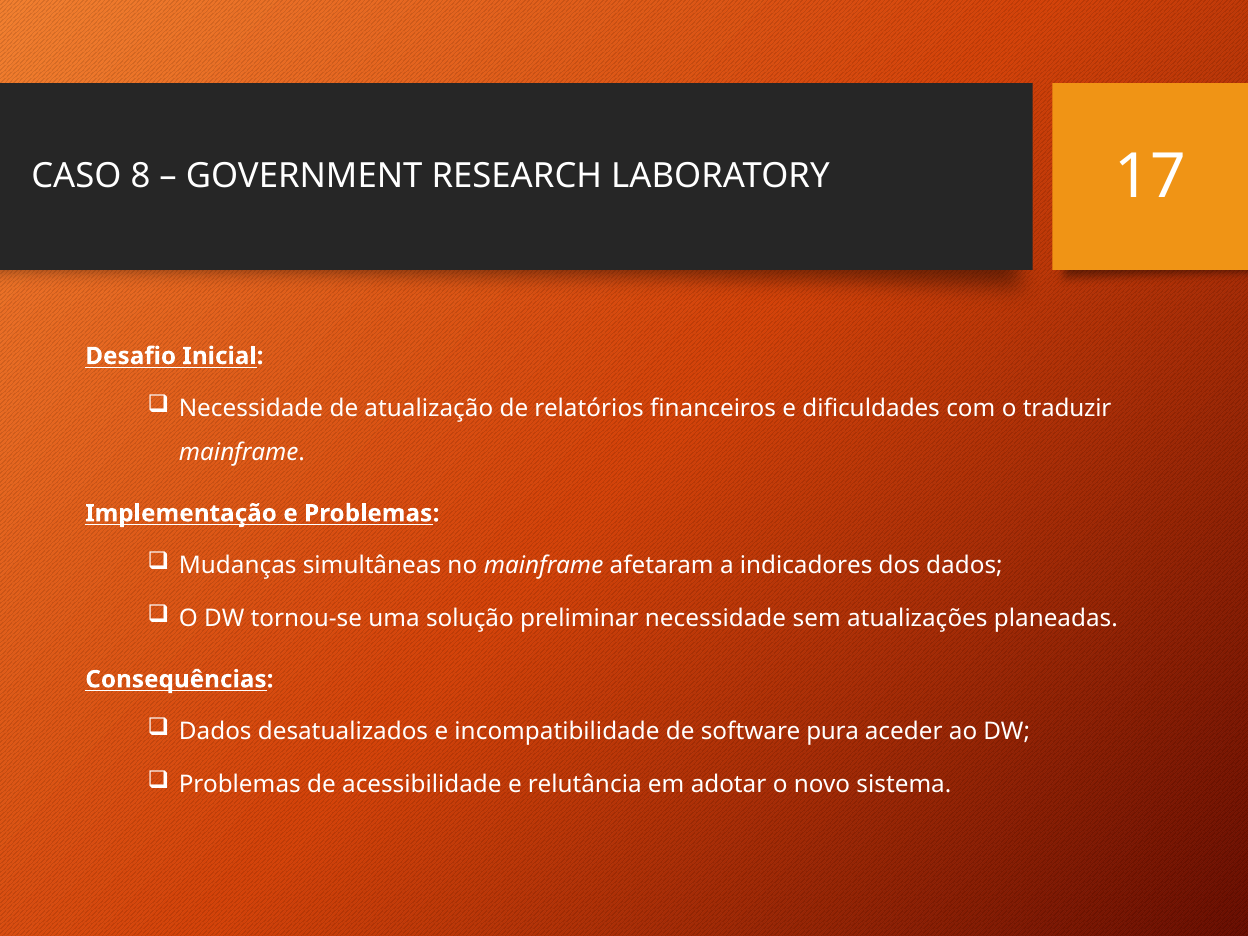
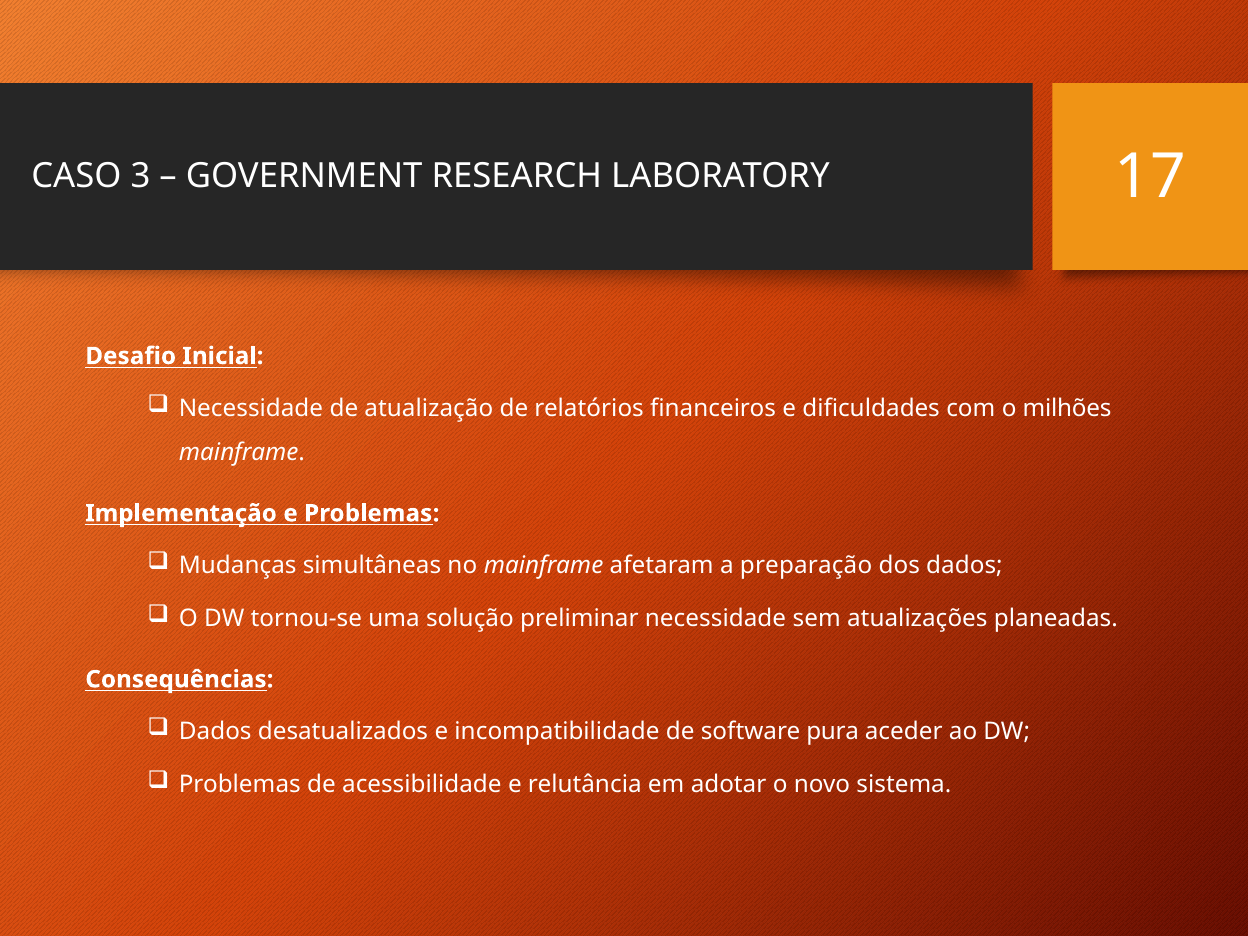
8: 8 -> 3
traduzir: traduzir -> milhões
indicadores: indicadores -> preparação
